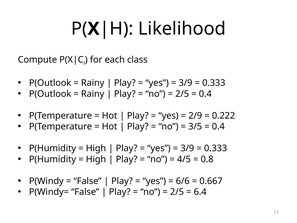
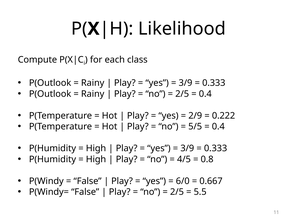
3/5: 3/5 -> 5/5
6/6: 6/6 -> 6/0
6.4: 6.4 -> 5.5
